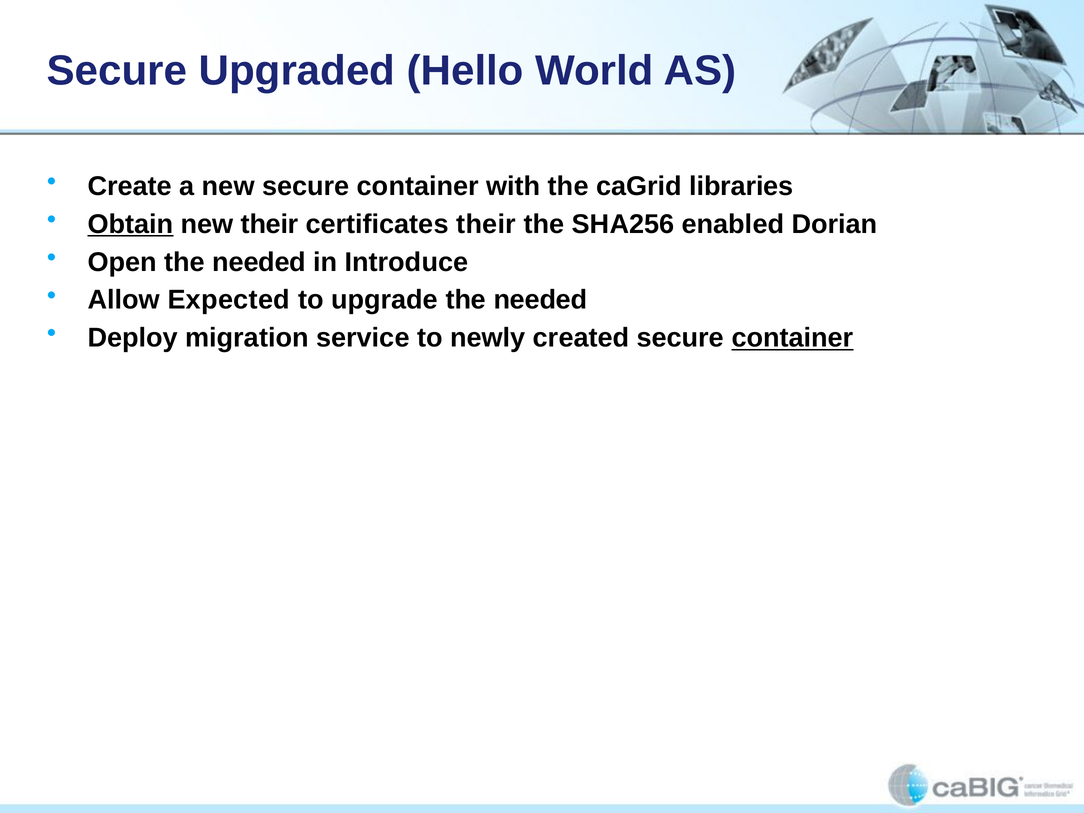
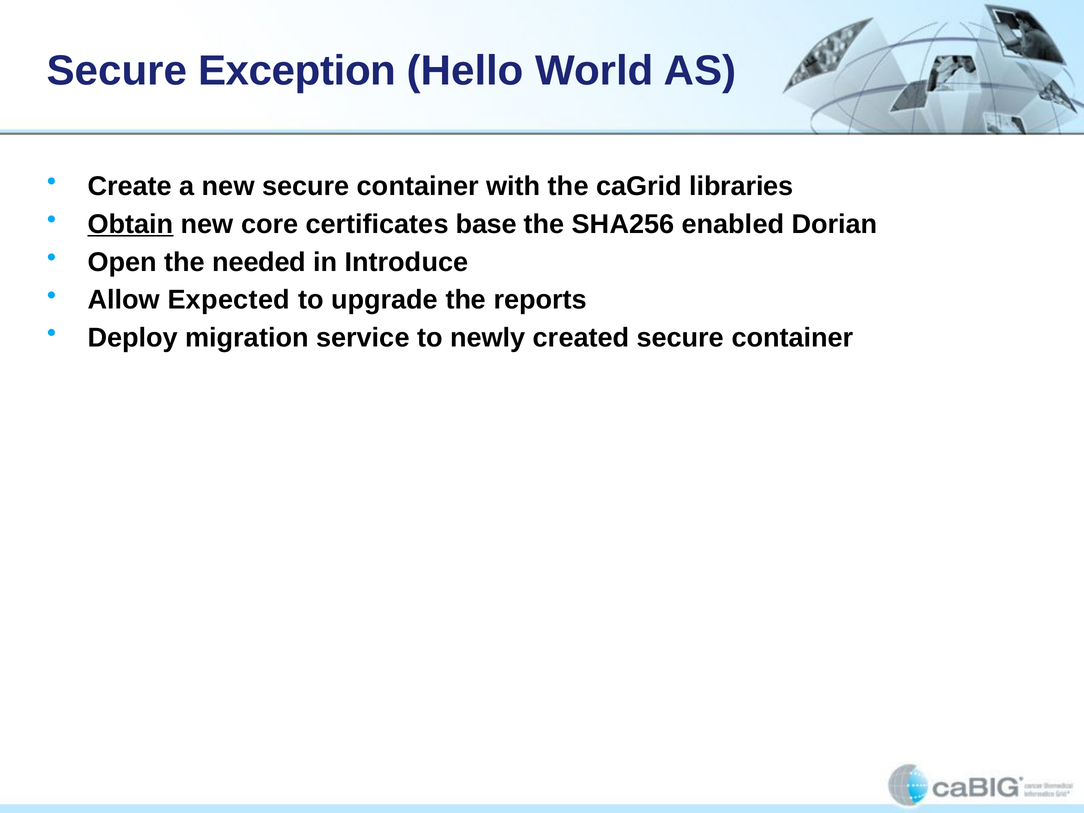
Upgraded: Upgraded -> Exception
new their: their -> core
certificates their: their -> base
upgrade the needed: needed -> reports
container at (793, 338) underline: present -> none
